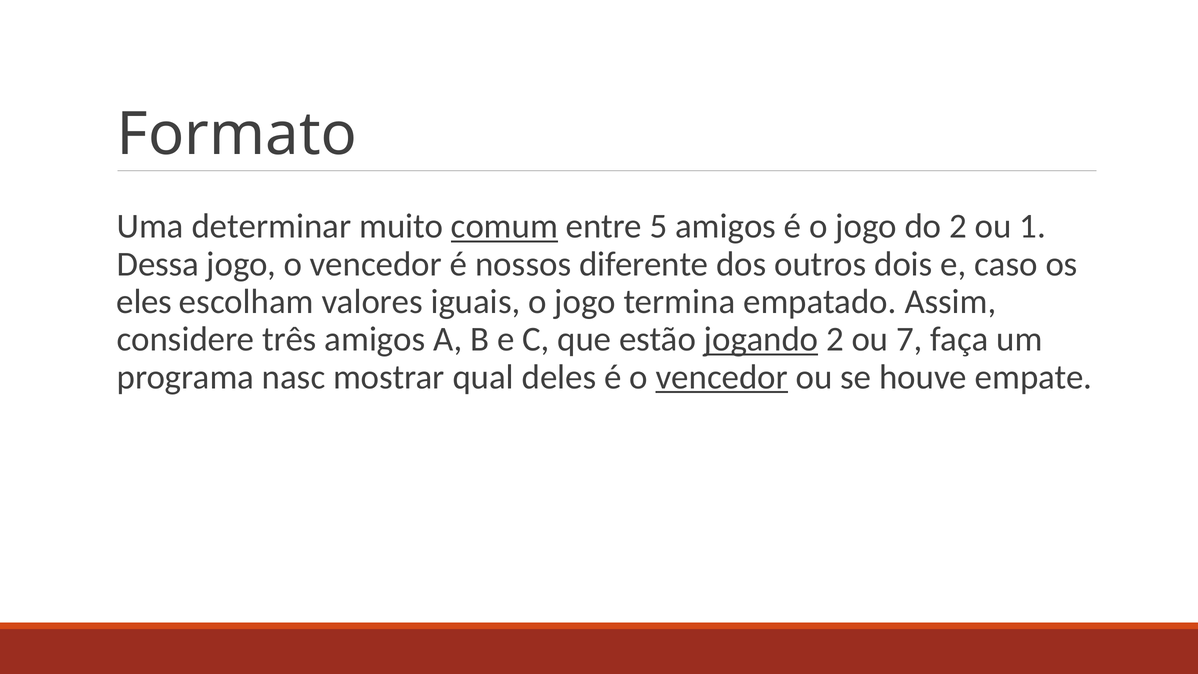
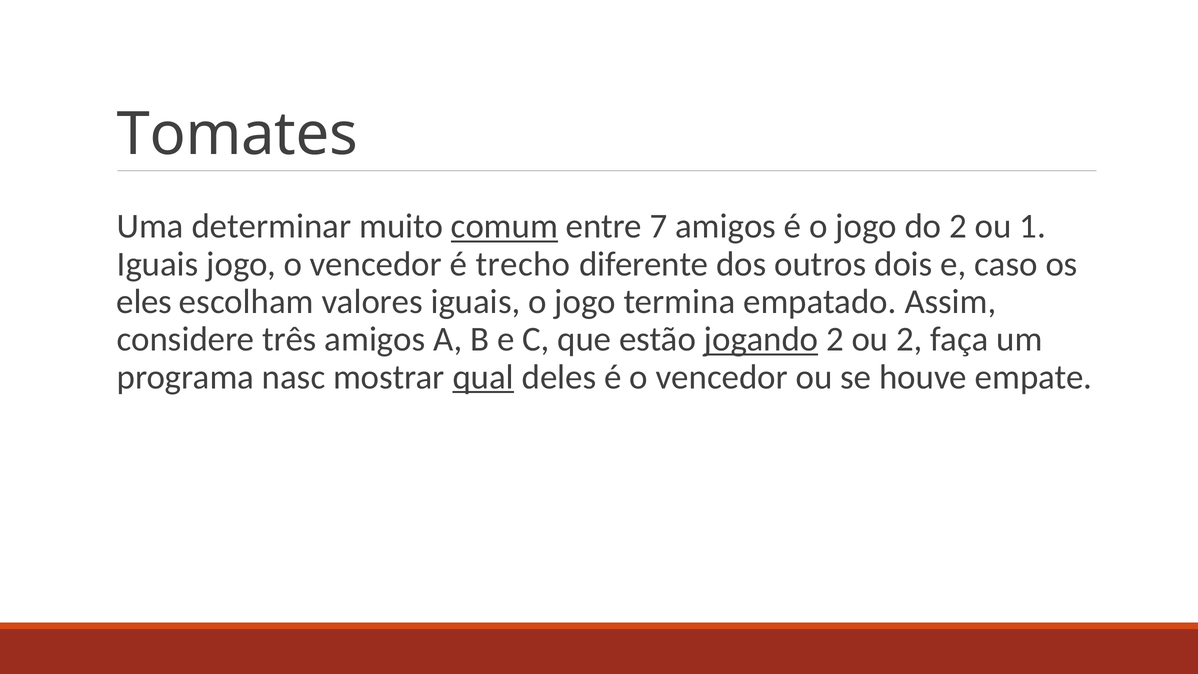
Formato: Formato -> Tomates
5: 5 -> 7
Dessa at (158, 264): Dessa -> Iguais
nossos: nossos -> trecho
ou 7: 7 -> 2
qual underline: none -> present
vencedor at (722, 377) underline: present -> none
